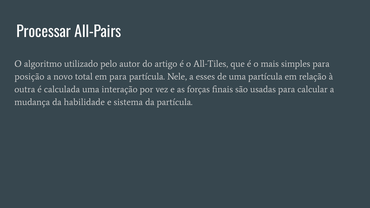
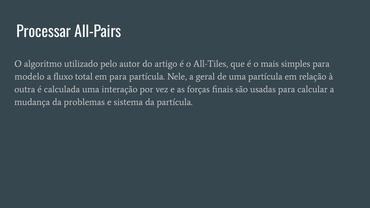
posição: posição -> modelo
novo: novo -> fluxo
esses: esses -> geral
habilidade: habilidade -> problemas
